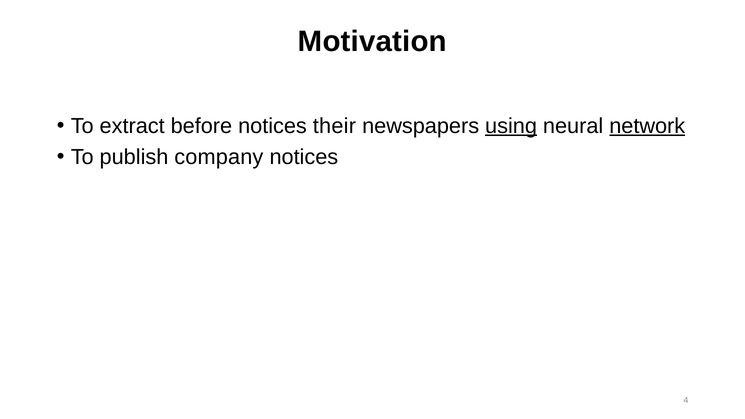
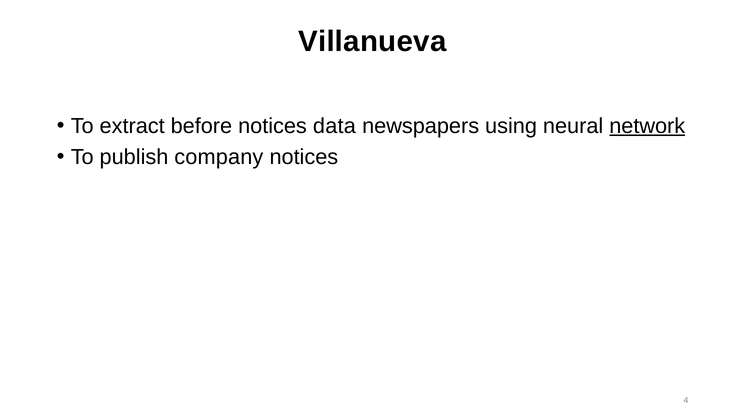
Motivation: Motivation -> Villanueva
their: their -> data
using underline: present -> none
